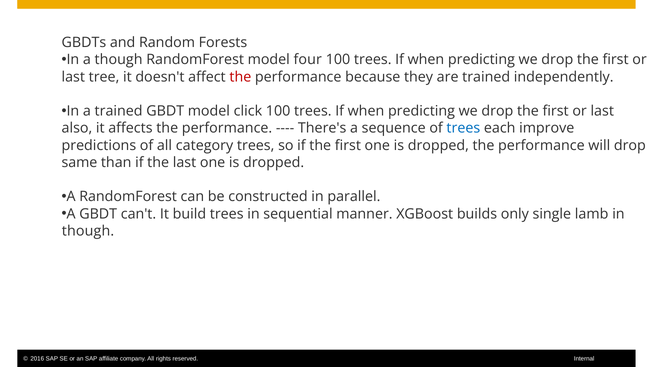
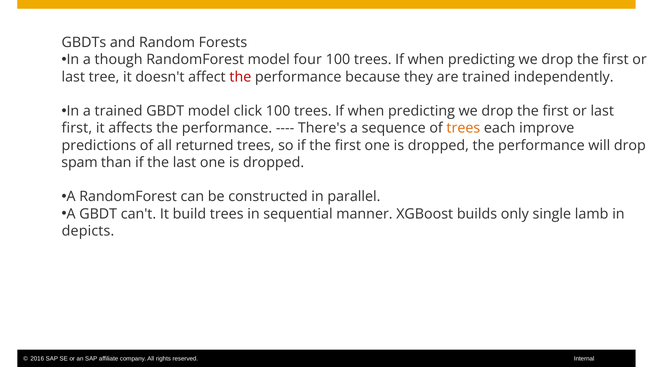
also at (77, 128): also -> first
trees at (463, 128) colour: blue -> orange
category: category -> returned
same: same -> spam
though at (88, 231): though -> depicts
